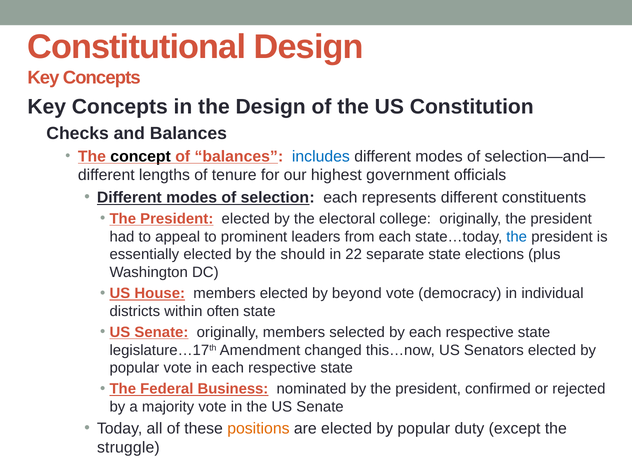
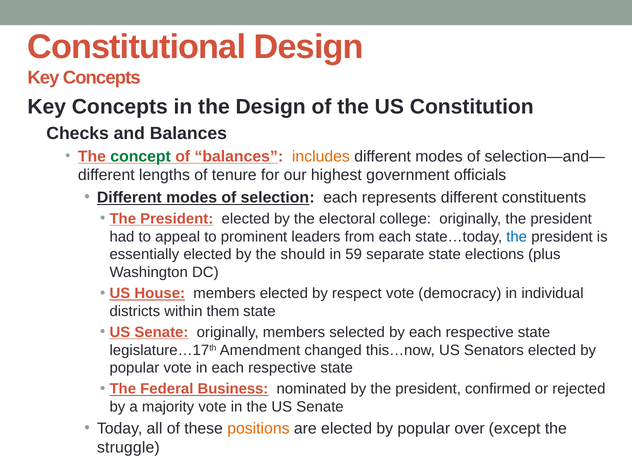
concept colour: black -> green
includes colour: blue -> orange
22: 22 -> 59
beyond: beyond -> respect
often: often -> them
duty: duty -> over
